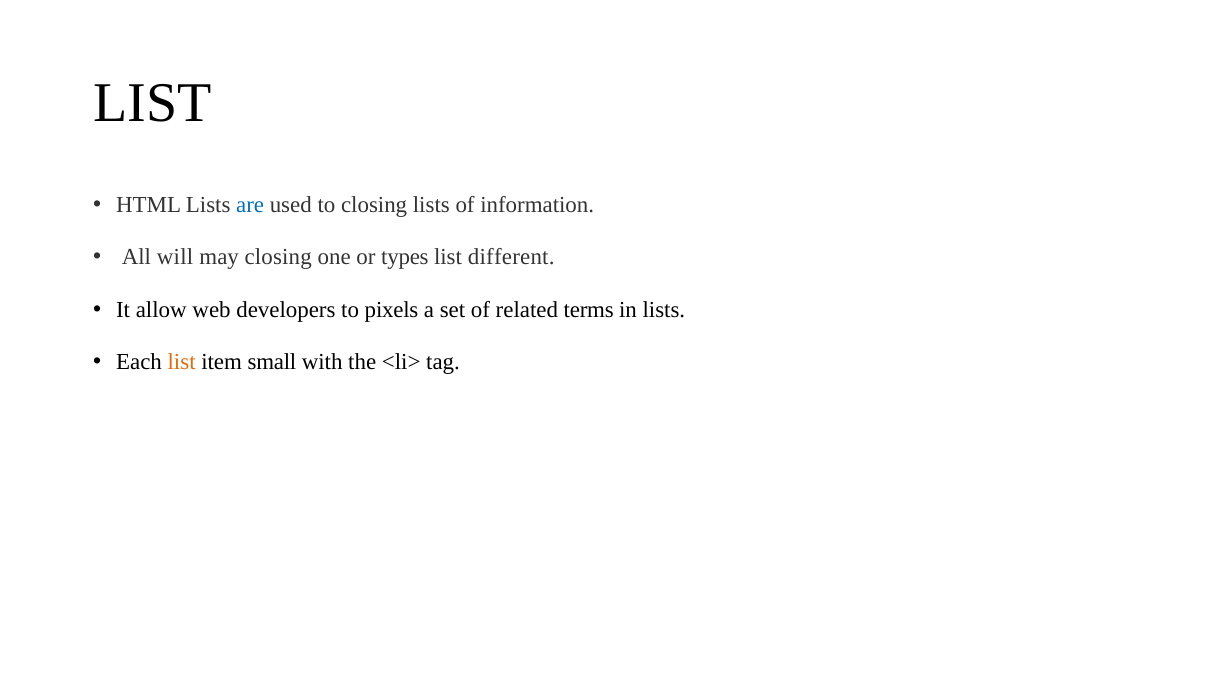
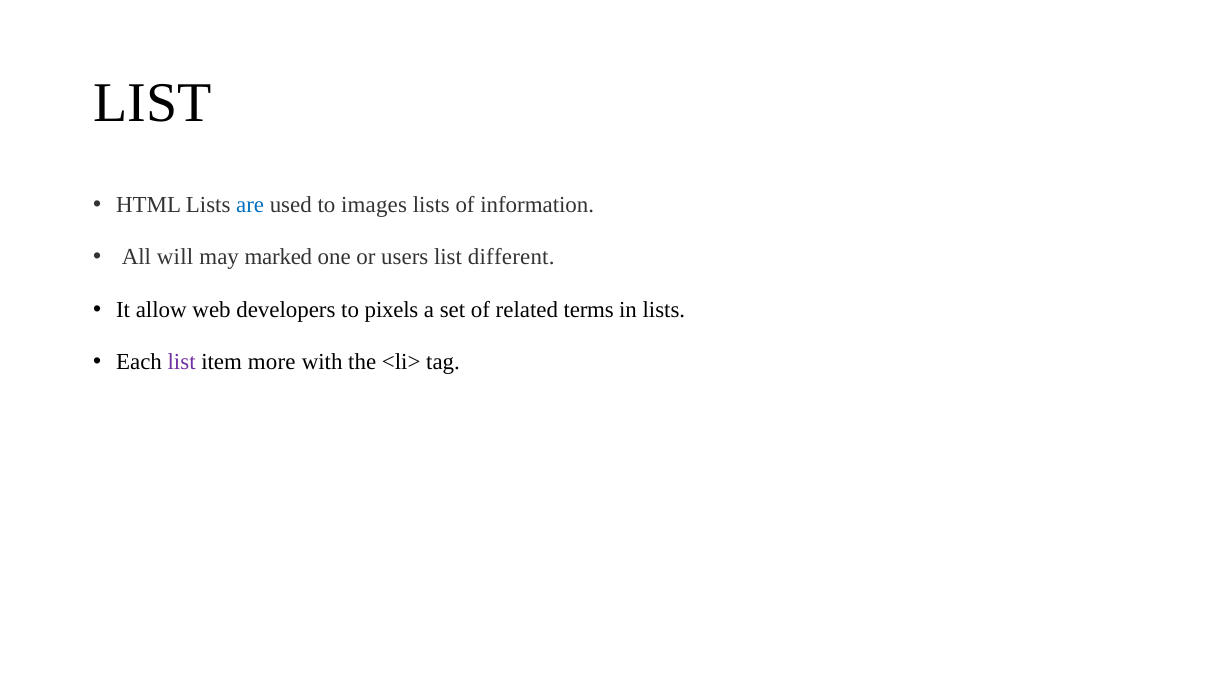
to closing: closing -> images
may closing: closing -> marked
types: types -> users
list at (182, 362) colour: orange -> purple
small: small -> more
